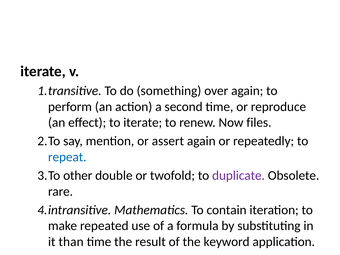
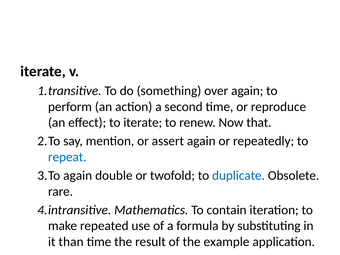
files: files -> that
other at (78, 176): other -> again
duplicate colour: purple -> blue
keyword: keyword -> example
